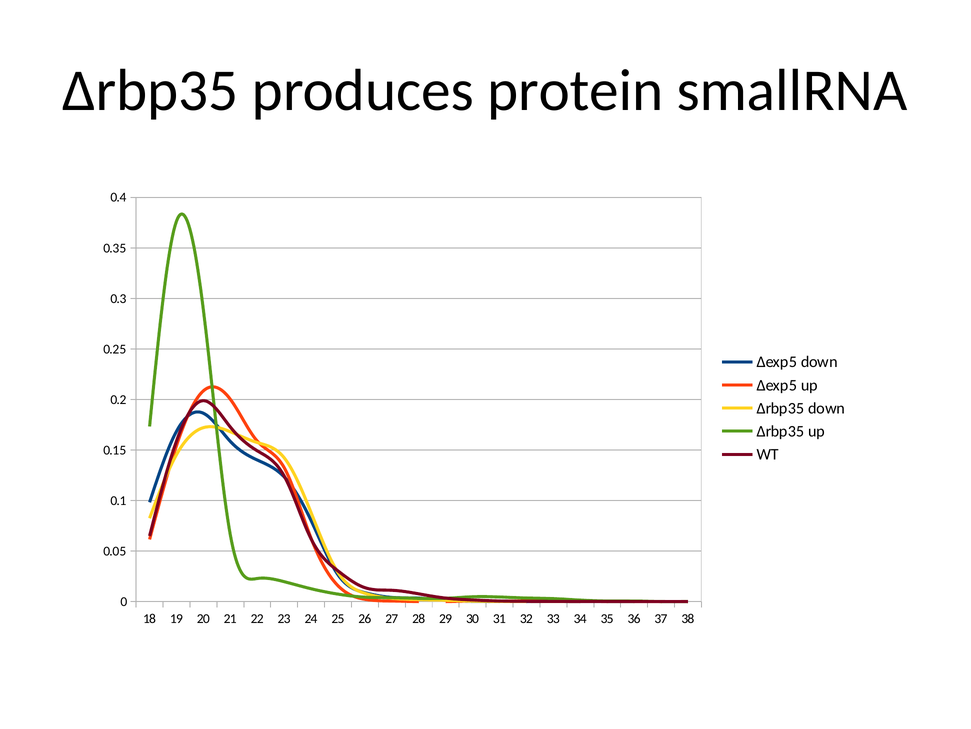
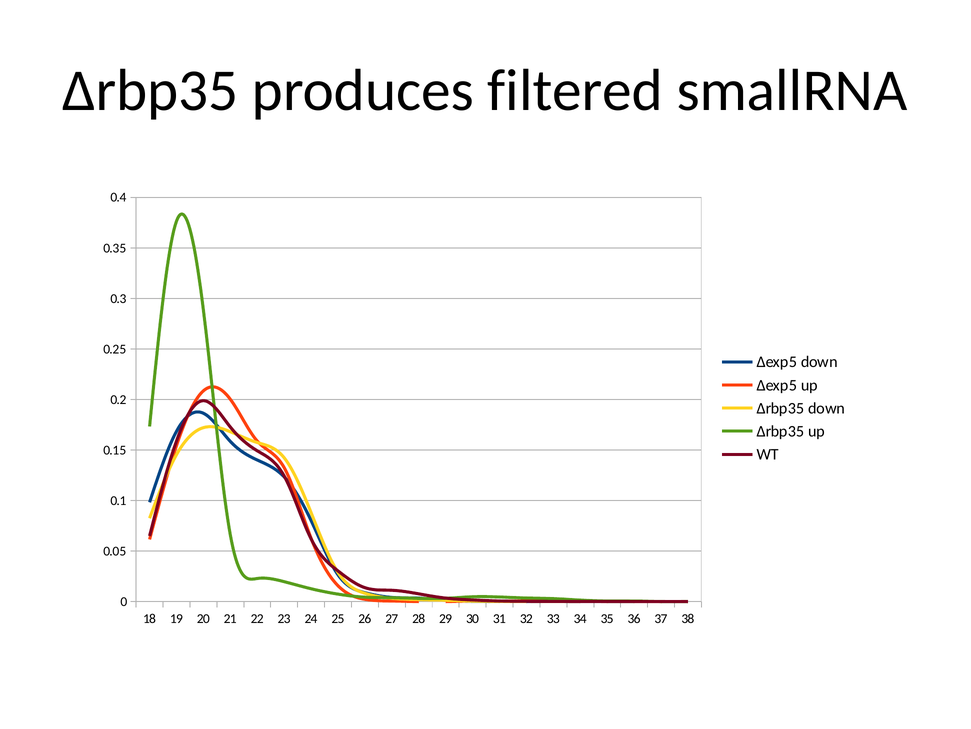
protein: protein -> filtered
